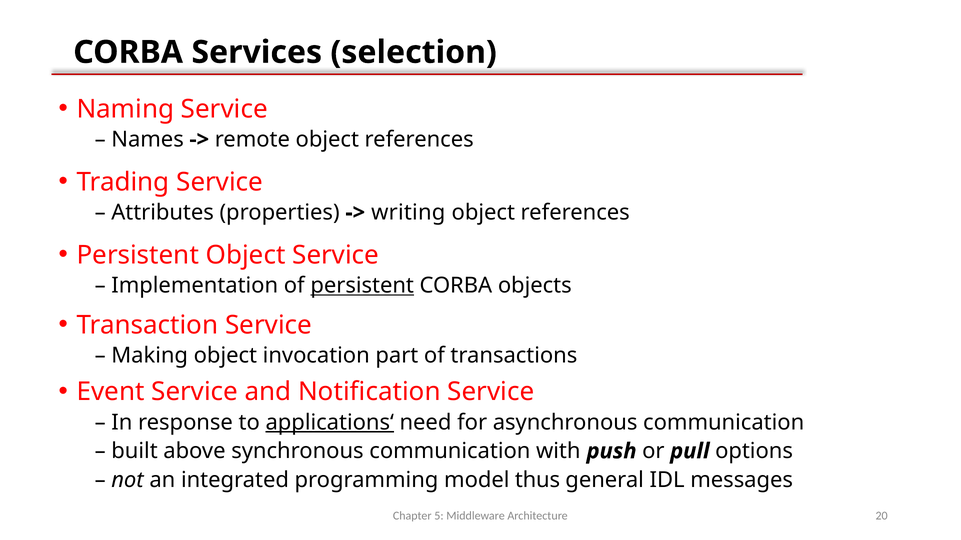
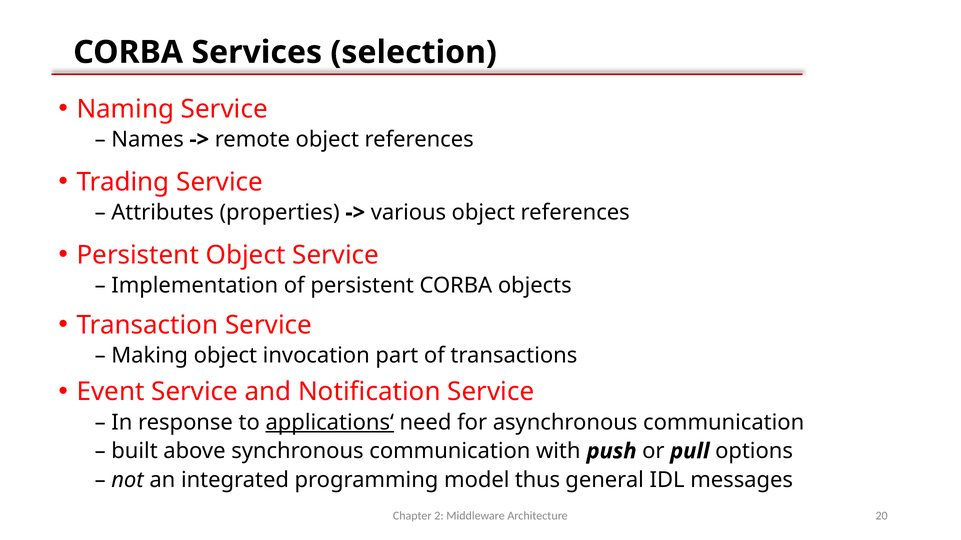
writing: writing -> various
persistent at (362, 286) underline: present -> none
5: 5 -> 2
